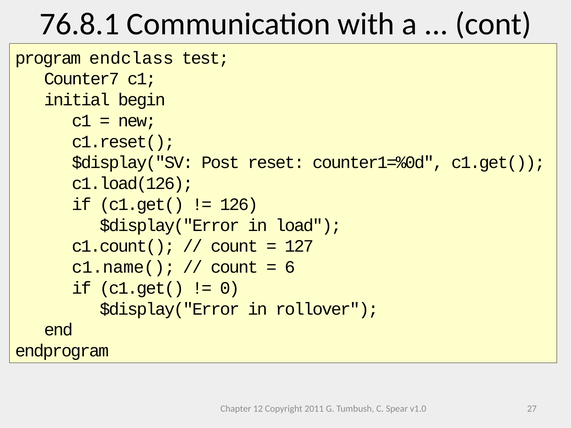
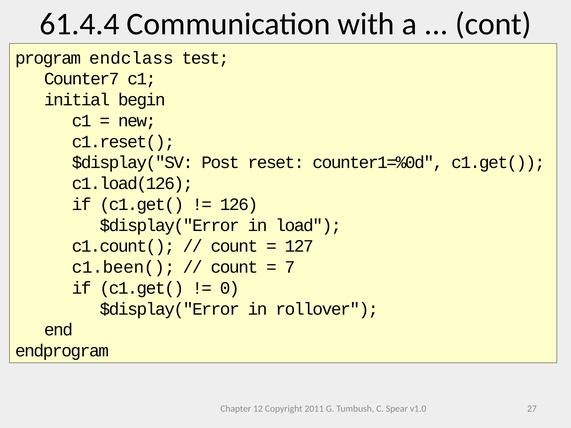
76.8.1: 76.8.1 -> 61.4.4
c1.name(: c1.name( -> c1.been(
6: 6 -> 7
